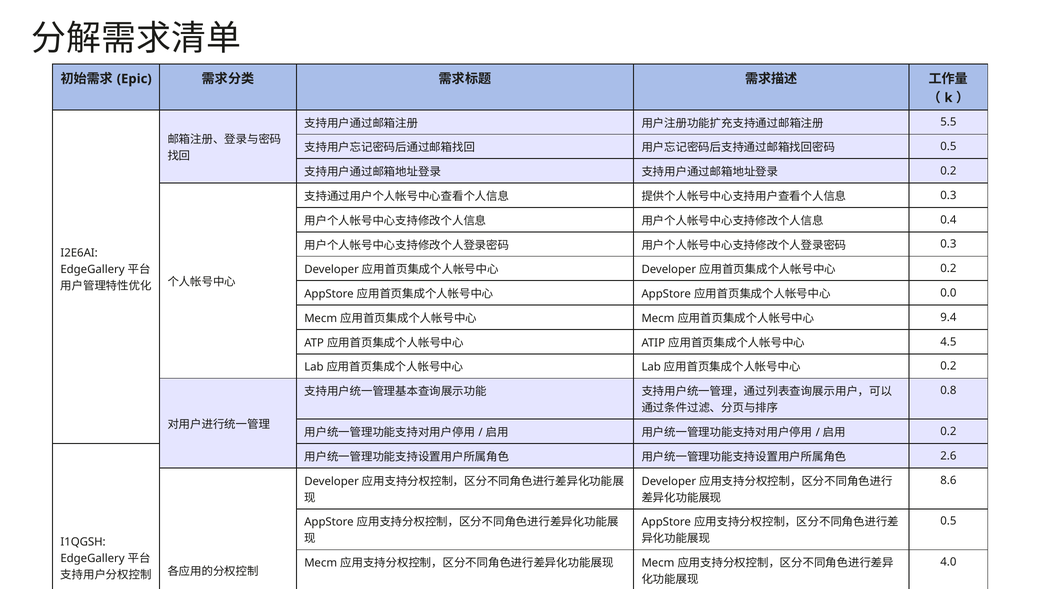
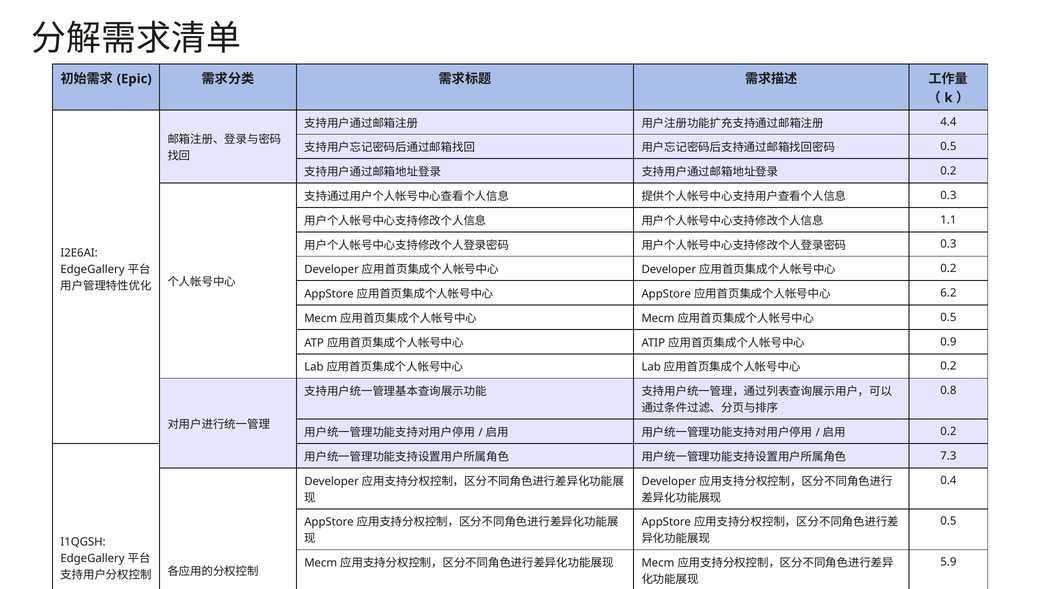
5.5: 5.5 -> 4.4
0.4: 0.4 -> 1.1
0.0: 0.0 -> 6.2
9.4 at (948, 318): 9.4 -> 0.5
4.5: 4.5 -> 0.9
2.6: 2.6 -> 7.3
8.6: 8.6 -> 0.4
4.0: 4.0 -> 5.9
